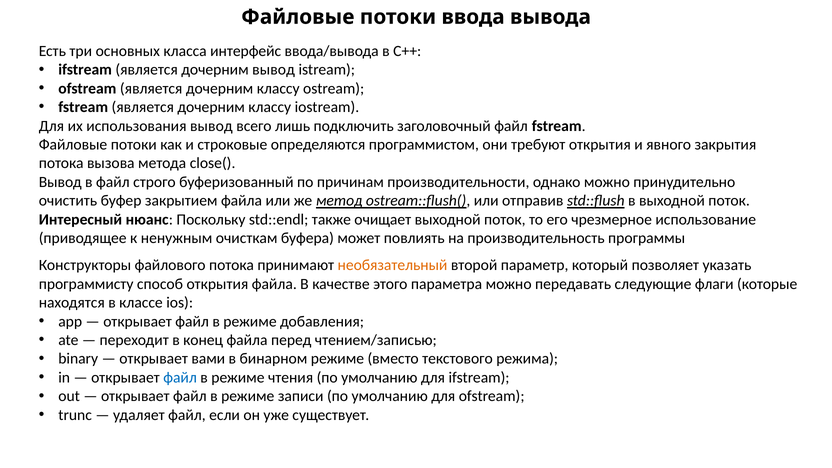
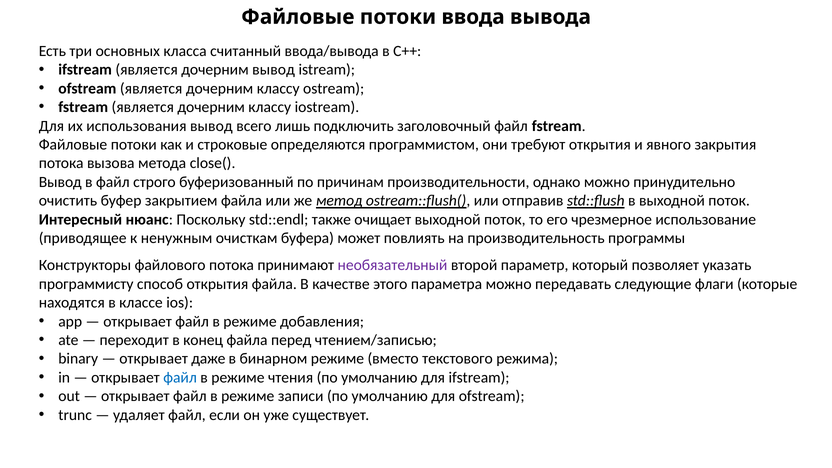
интерфейс: интерфейс -> считанный
необязательный colour: orange -> purple
вами: вами -> даже
